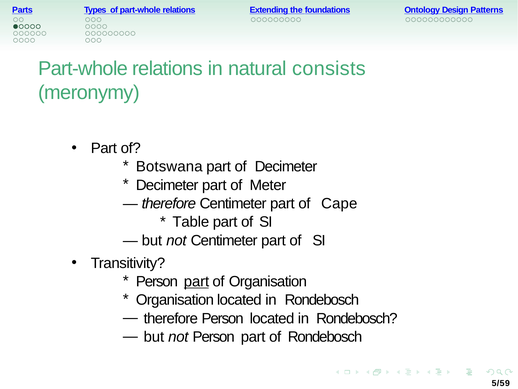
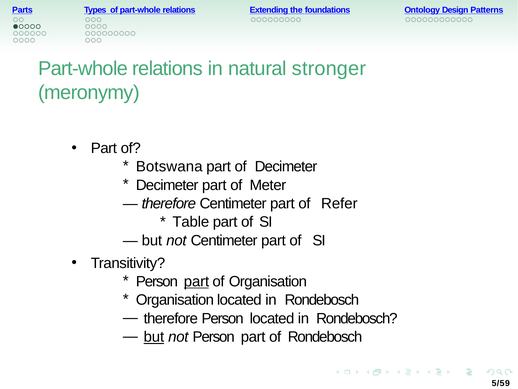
consists: consists -> stronger
Cape: Cape -> Refer
but at (154, 337) underline: none -> present
